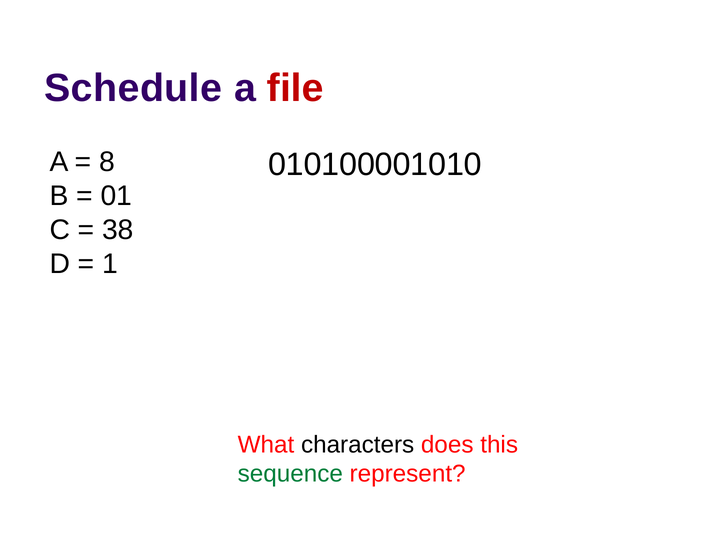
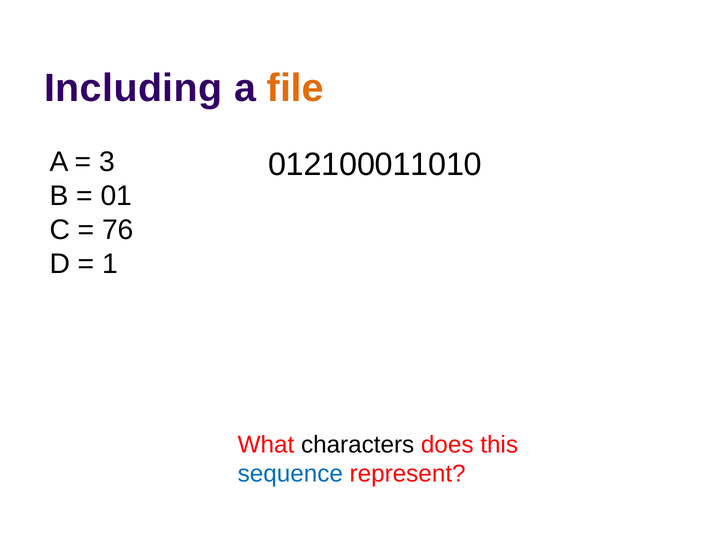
Schedule: Schedule -> Including
file colour: red -> orange
8: 8 -> 3
010100001010: 010100001010 -> 012100011010
38: 38 -> 76
sequence colour: green -> blue
